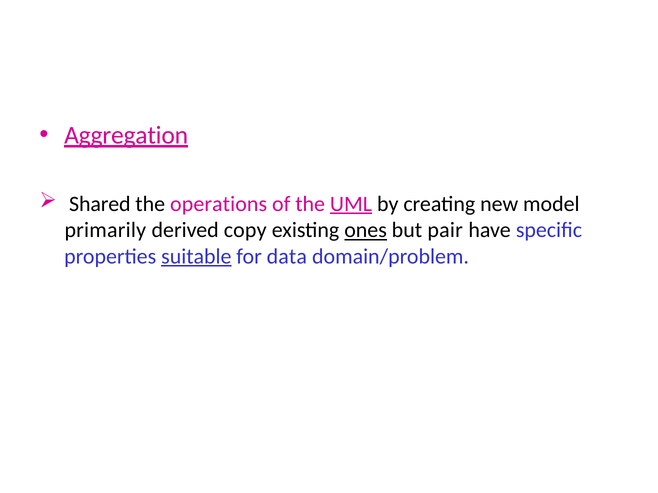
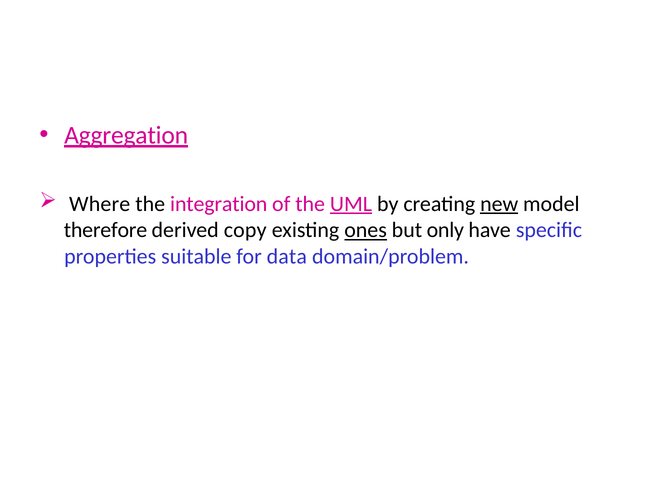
Shared: Shared -> Where
operations: operations -> integration
new underline: none -> present
primarily: primarily -> therefore
pair: pair -> only
suitable underline: present -> none
